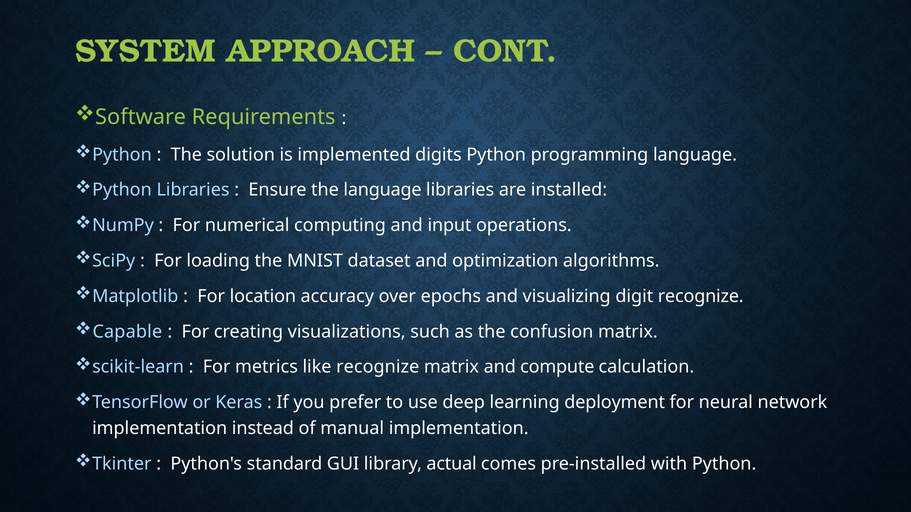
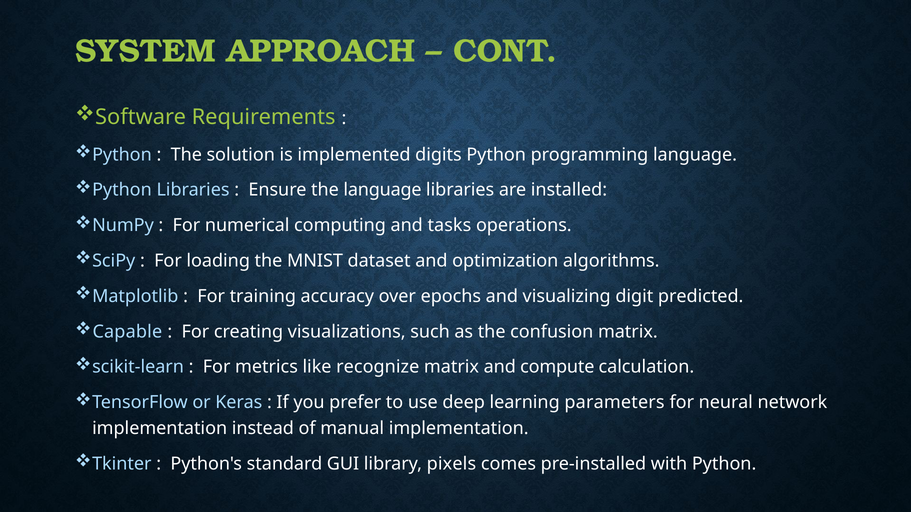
input: input -> tasks
location: location -> training
digit recognize: recognize -> predicted
deployment: deployment -> parameters
actual: actual -> pixels
